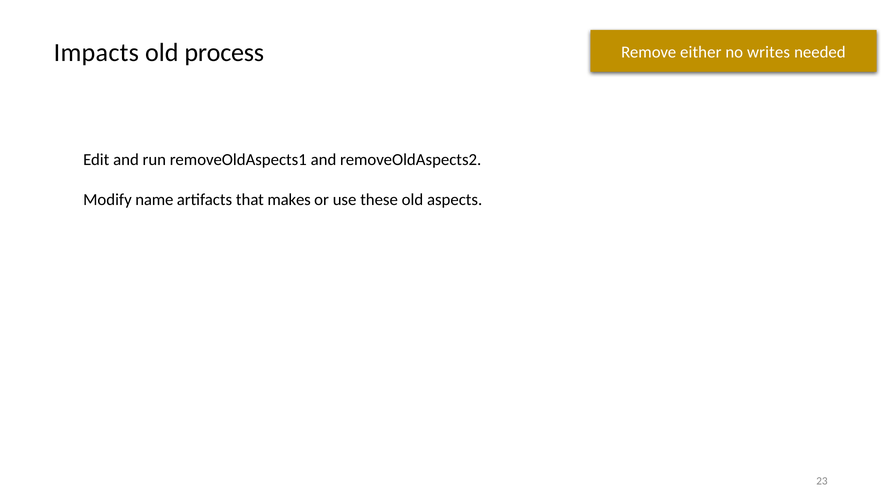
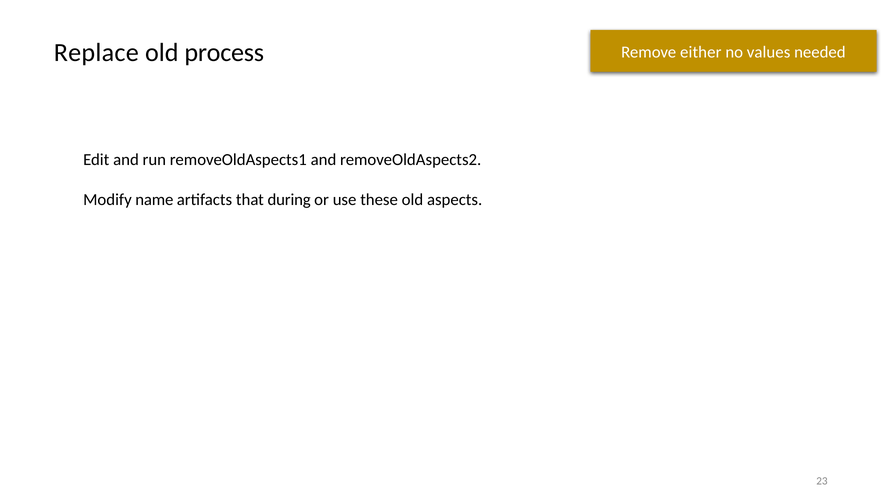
Impacts: Impacts -> Replace
writes: writes -> values
makes: makes -> during
